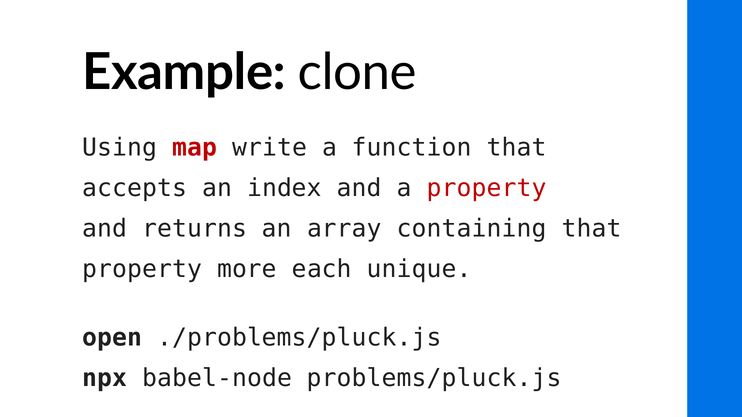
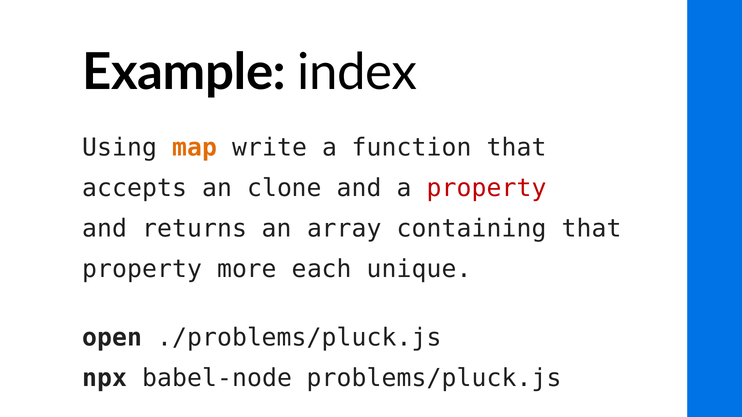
clone: clone -> index
map colour: red -> orange
index: index -> clone
